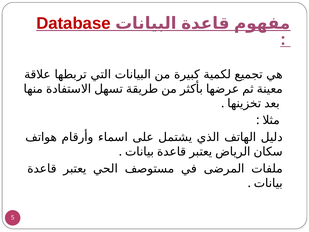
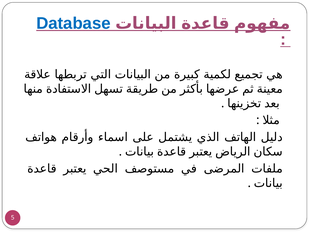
Database colour: red -> blue
